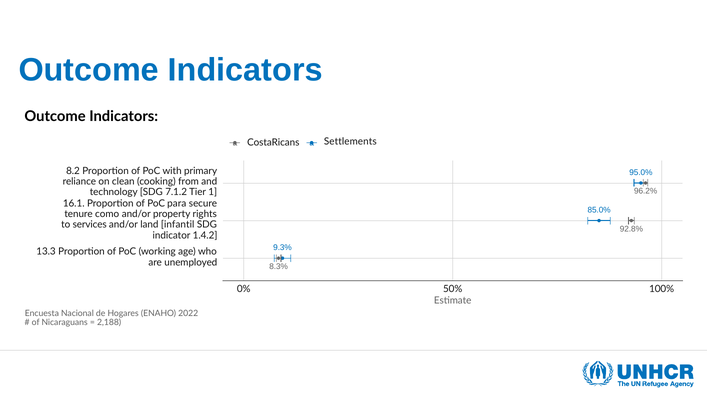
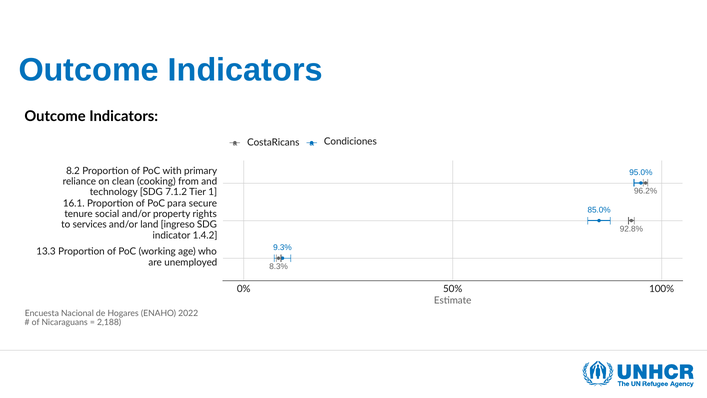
Settlements: Settlements -> Condiciones
como: como -> social
infantil: infantil -> ingreso
